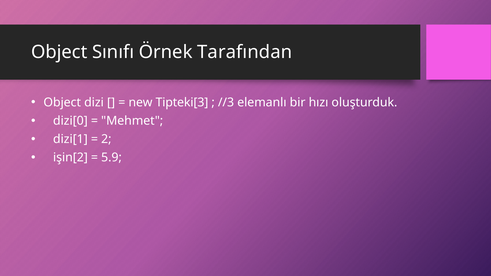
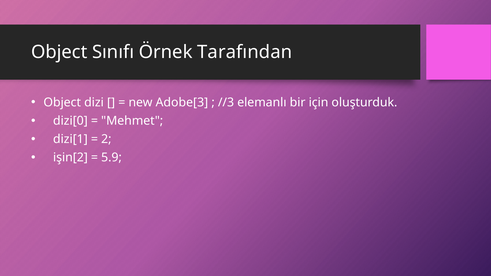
Tipteki[3: Tipteki[3 -> Adobe[3
hızı: hızı -> için
